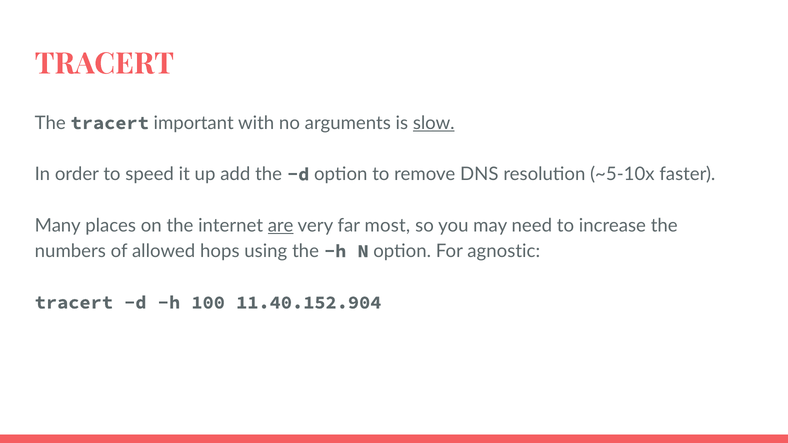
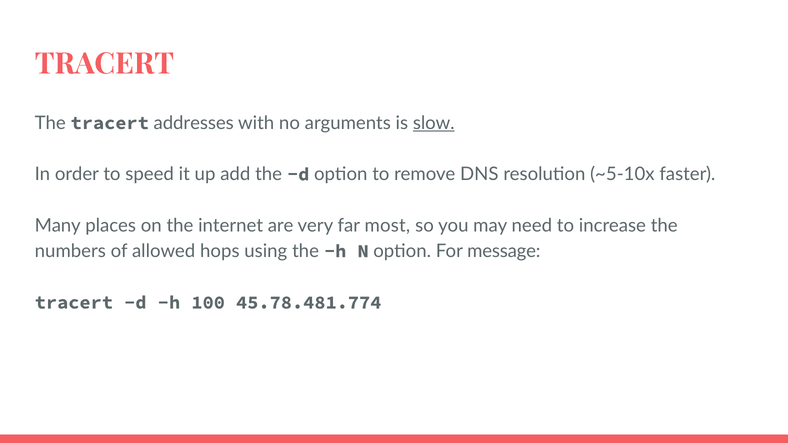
important: important -> addresses
are underline: present -> none
agnostic: agnostic -> message
11.40.152.904: 11.40.152.904 -> 45.78.481.774
